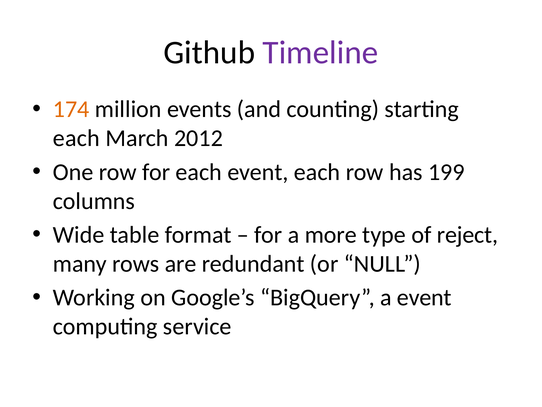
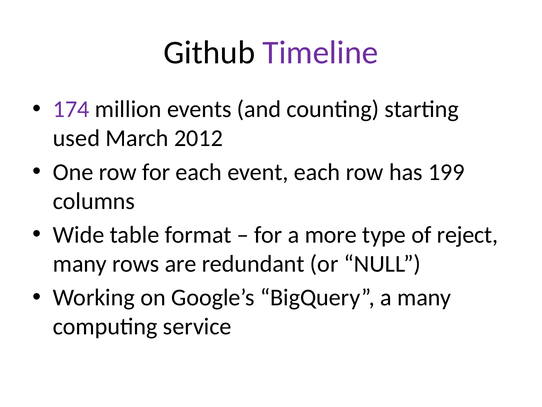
174 colour: orange -> purple
each at (76, 138): each -> used
a event: event -> many
